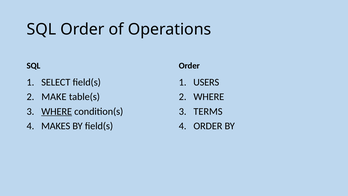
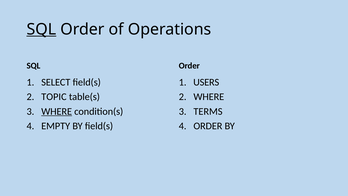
SQL at (41, 29) underline: none -> present
MAKE: MAKE -> TOPIC
MAKES: MAKES -> EMPTY
